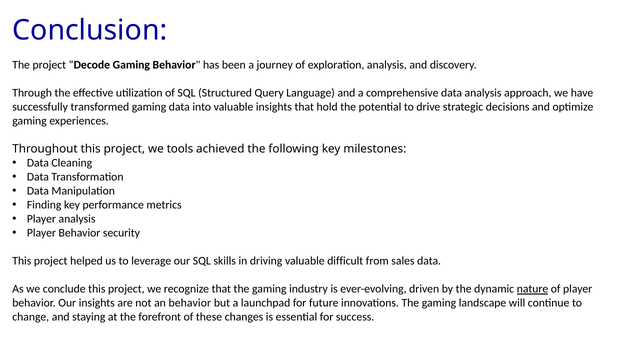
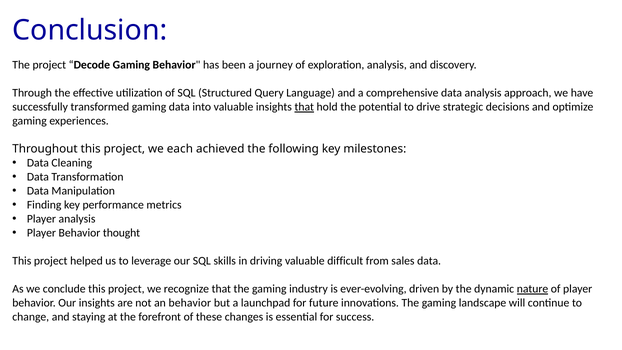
that at (304, 107) underline: none -> present
tools: tools -> each
security: security -> thought
